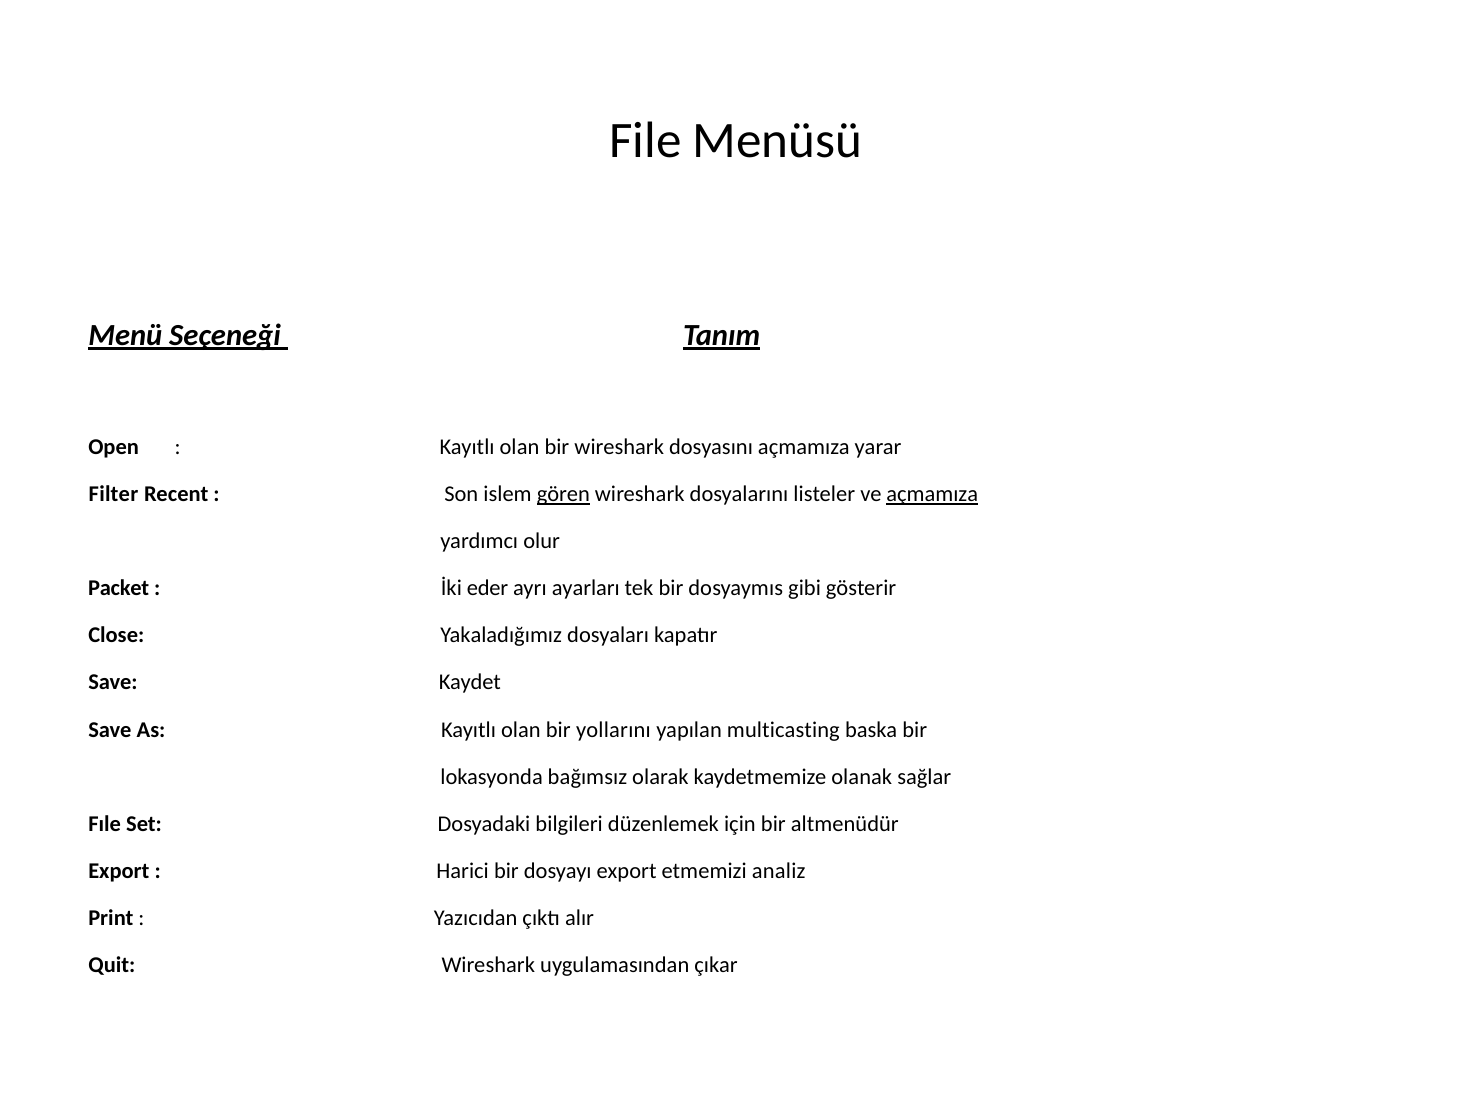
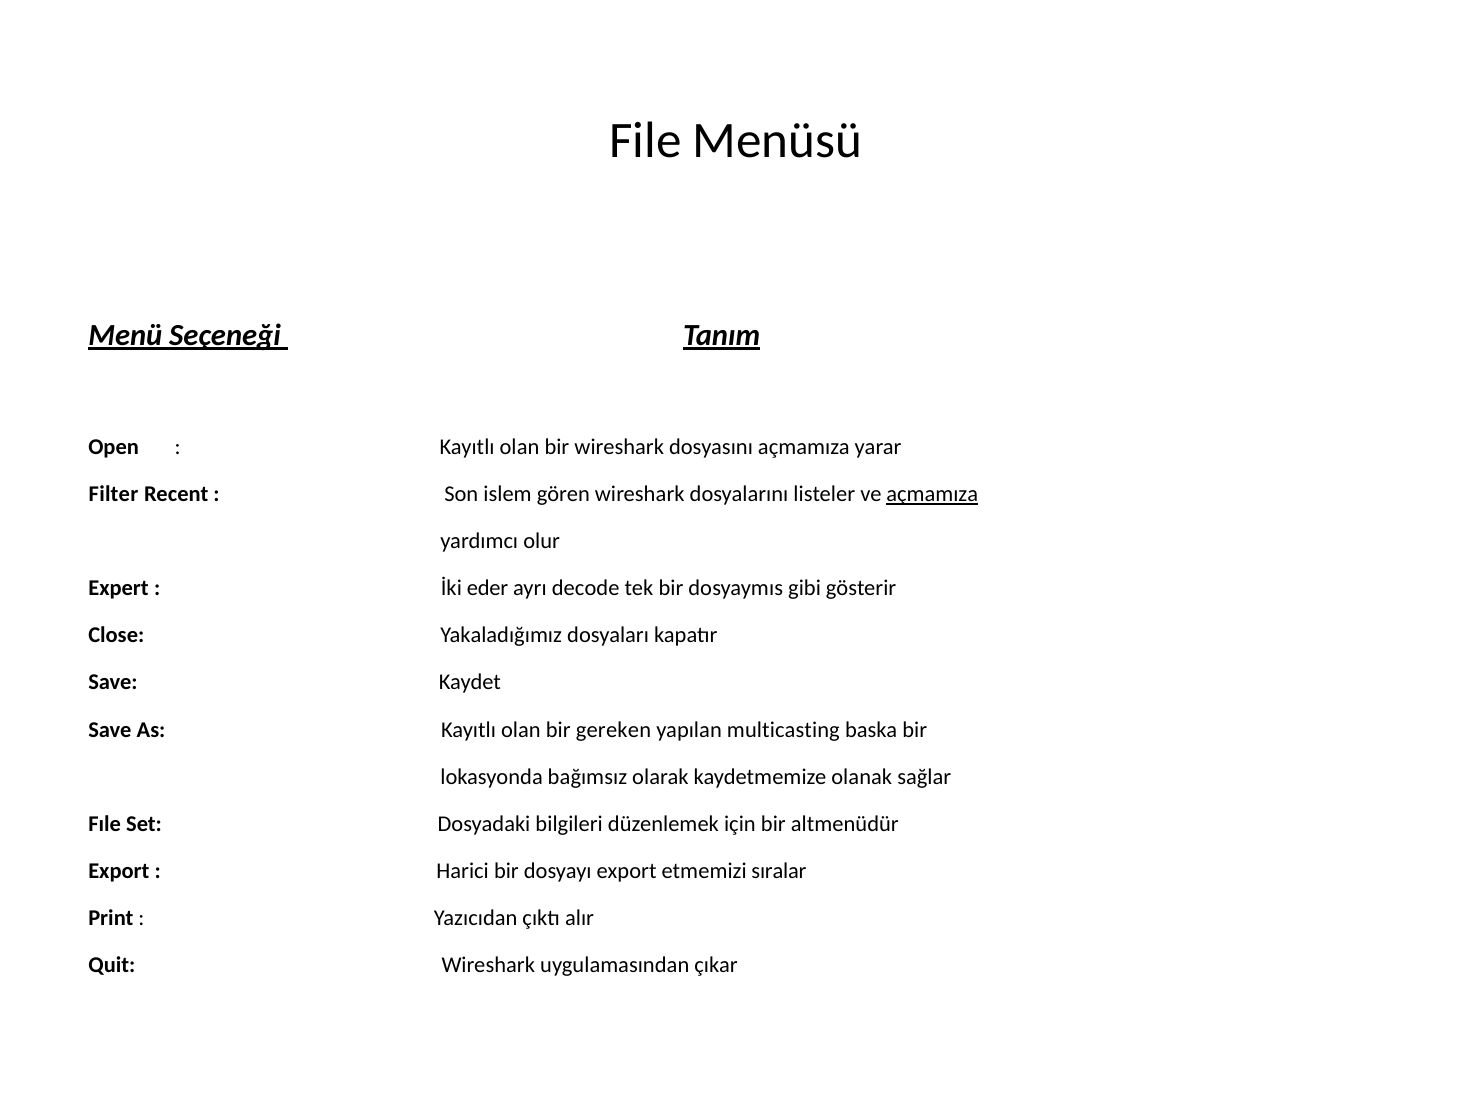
gören underline: present -> none
Packet: Packet -> Expert
ayarları: ayarları -> decode
yollarını: yollarını -> gereken
analiz: analiz -> sıralar
